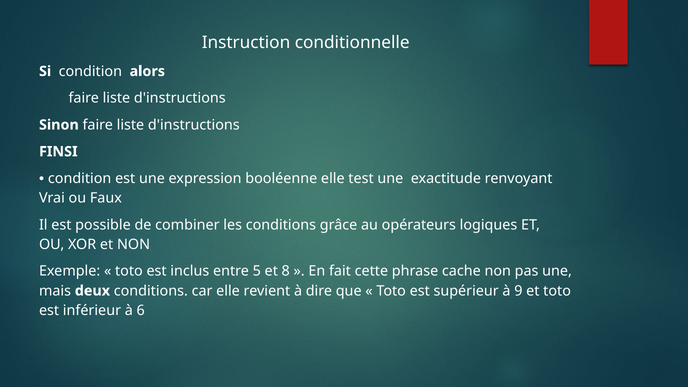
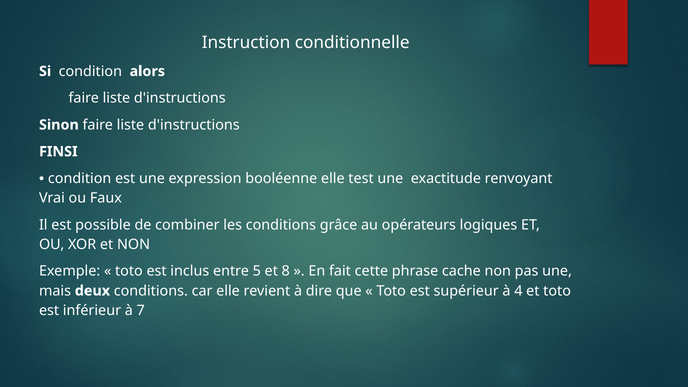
9: 9 -> 4
6: 6 -> 7
